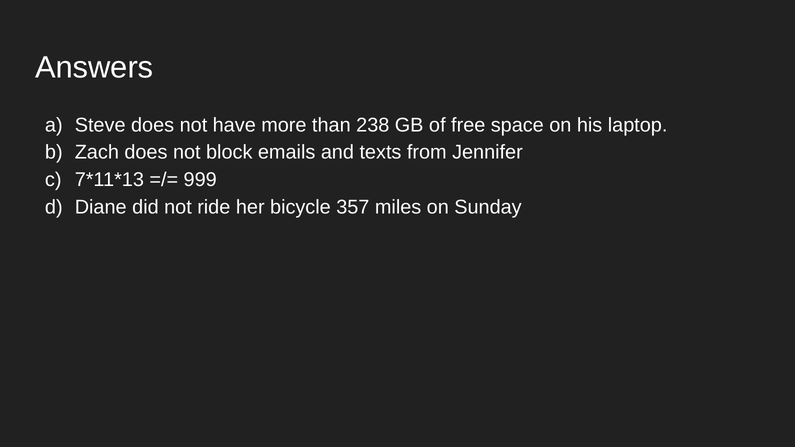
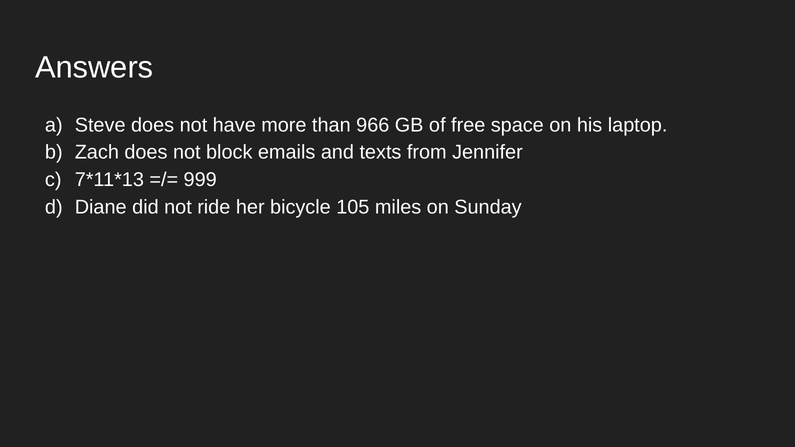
238: 238 -> 966
357: 357 -> 105
